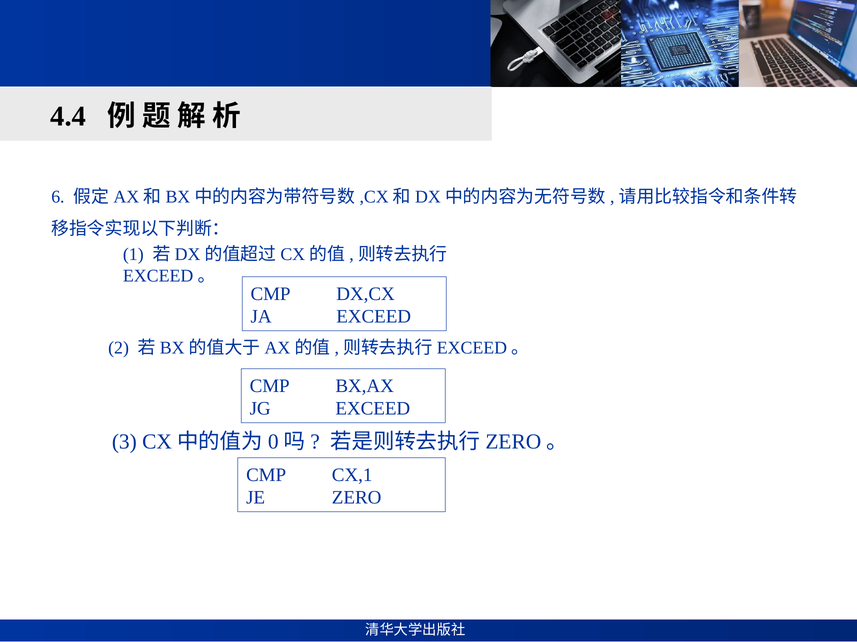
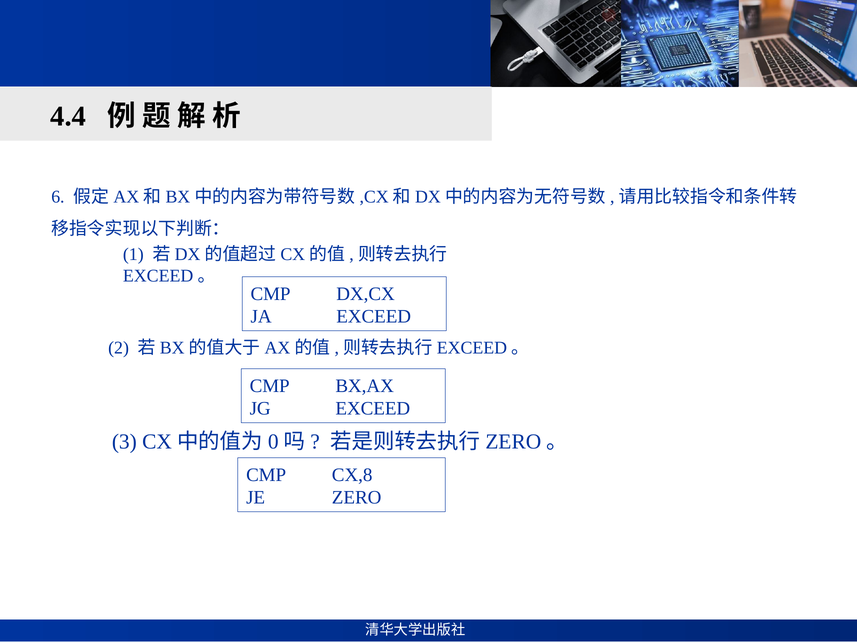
CX,1: CX,1 -> CX,8
